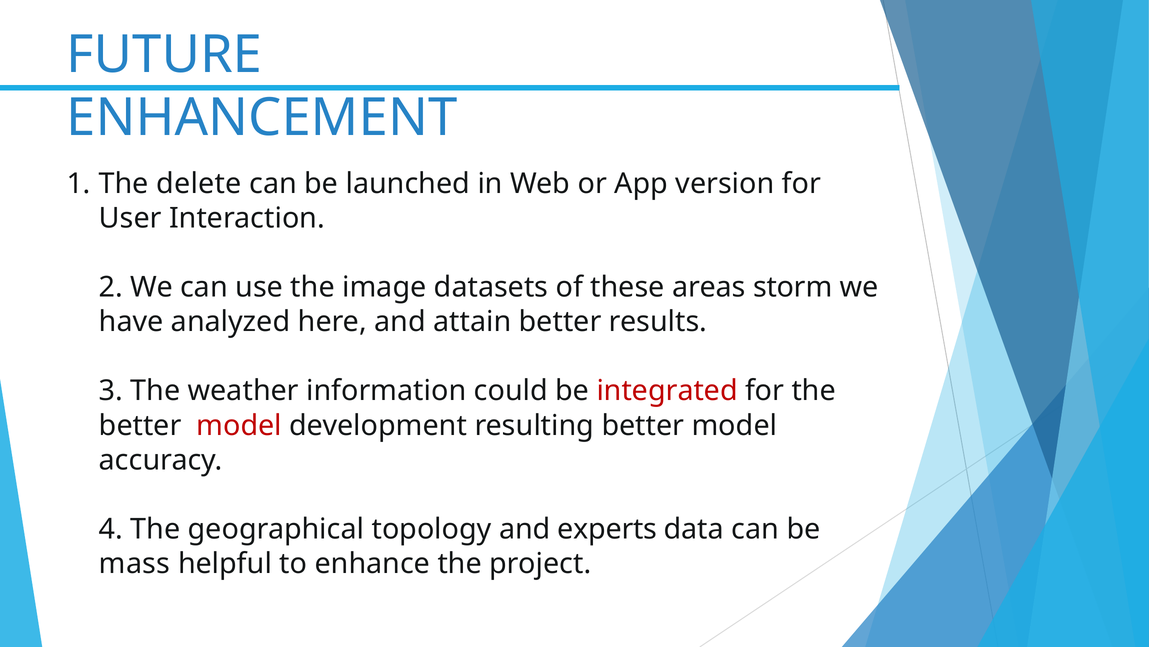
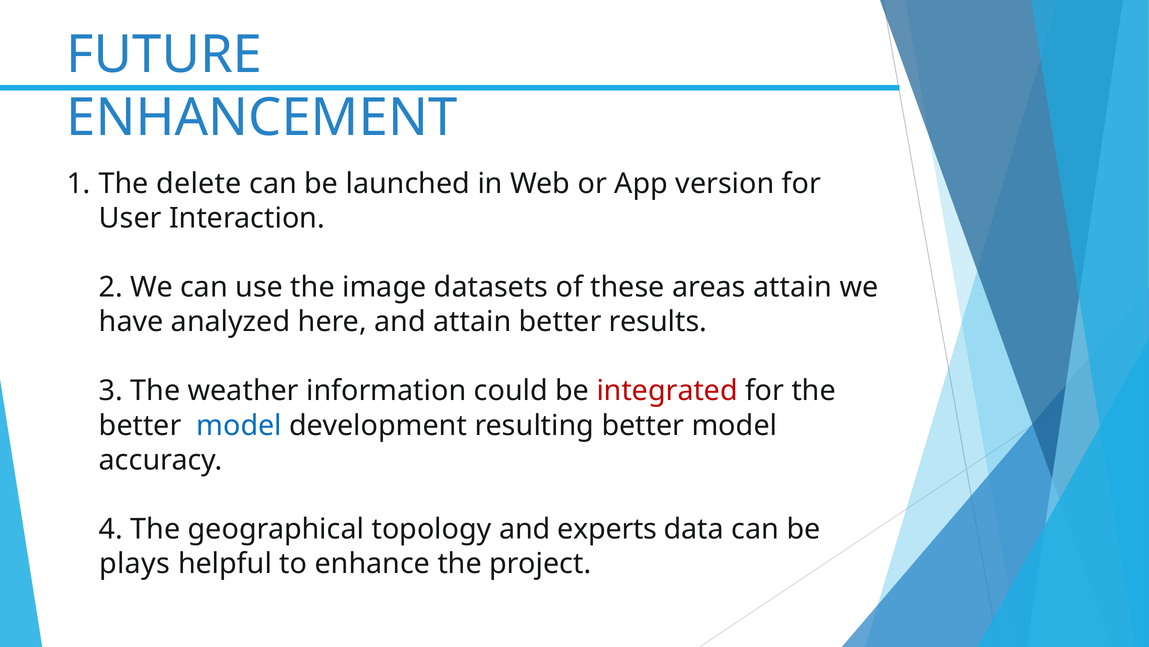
areas storm: storm -> attain
model at (239, 425) colour: red -> blue
mass: mass -> plays
